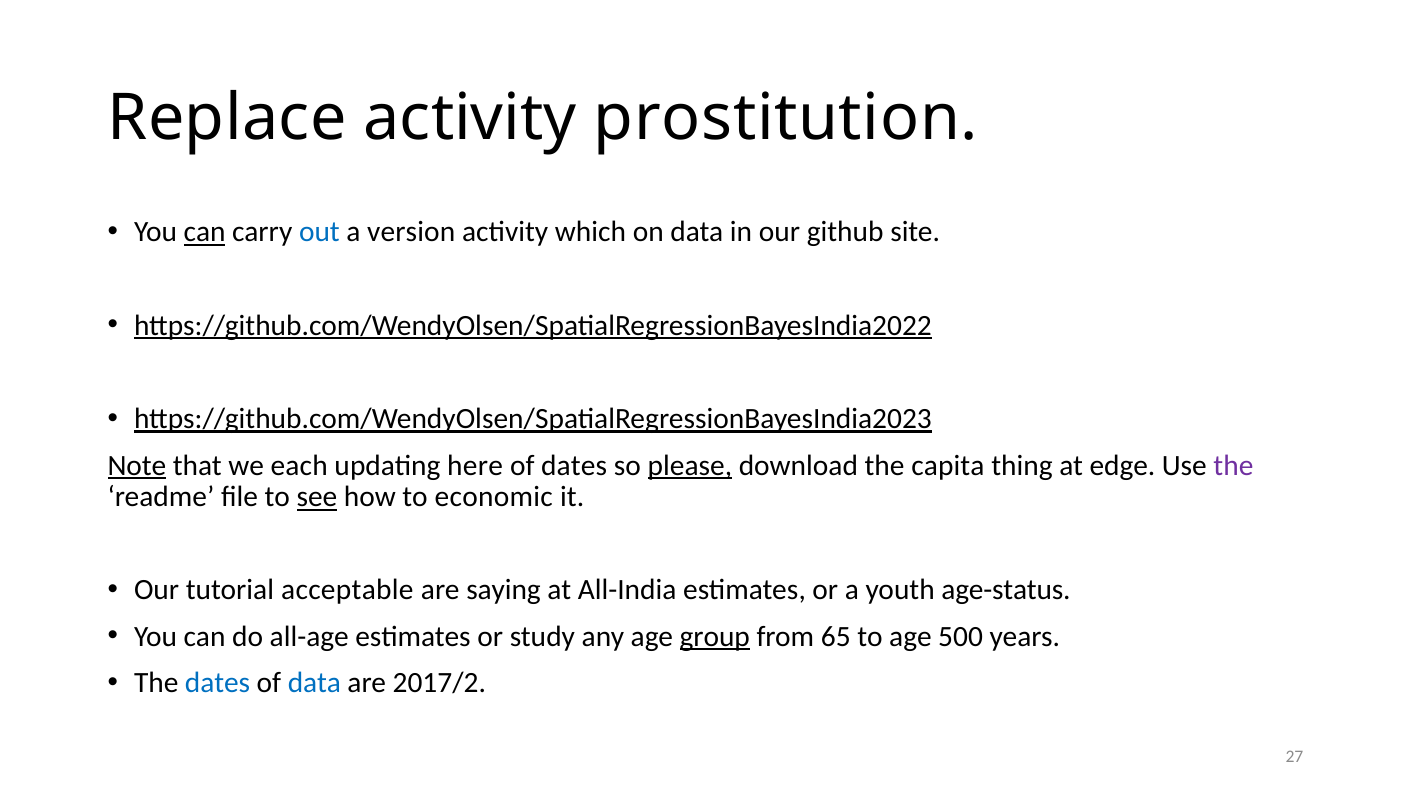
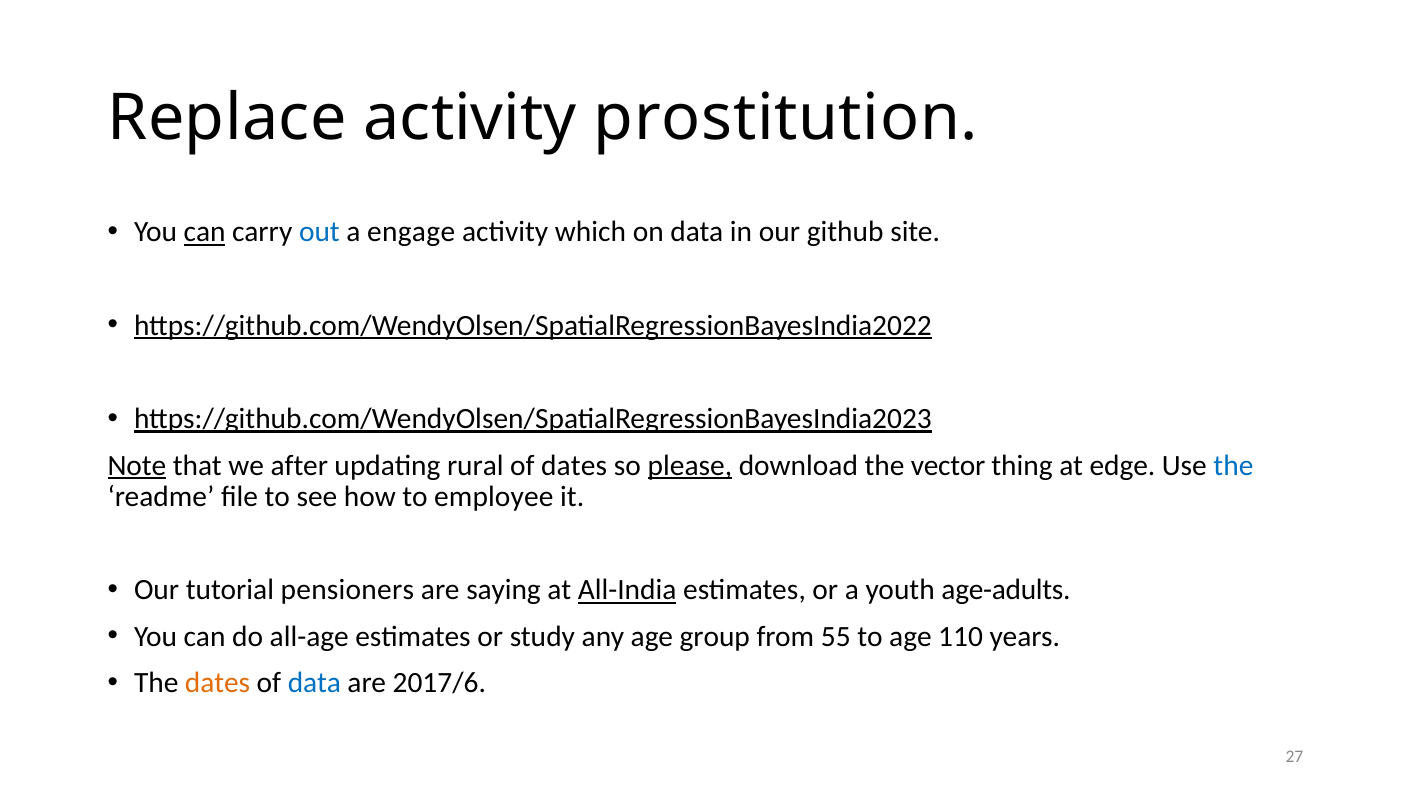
version: version -> engage
each: each -> after
here: here -> rural
capita: capita -> vector
the at (1233, 466) colour: purple -> blue
see underline: present -> none
economic: economic -> employee
acceptable: acceptable -> pensioners
All-India underline: none -> present
age-status: age-status -> age-adults
group underline: present -> none
65: 65 -> 55
500: 500 -> 110
dates at (218, 683) colour: blue -> orange
2017/2: 2017/2 -> 2017/6
